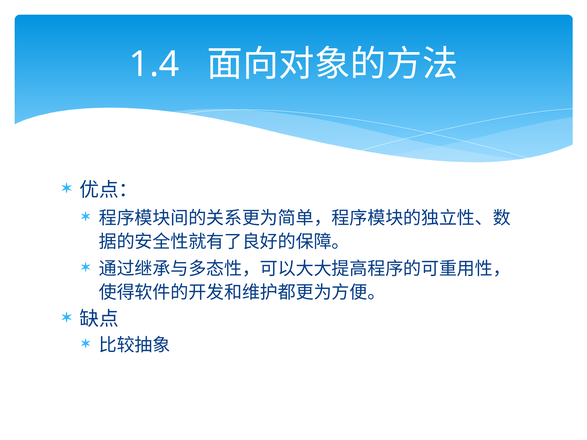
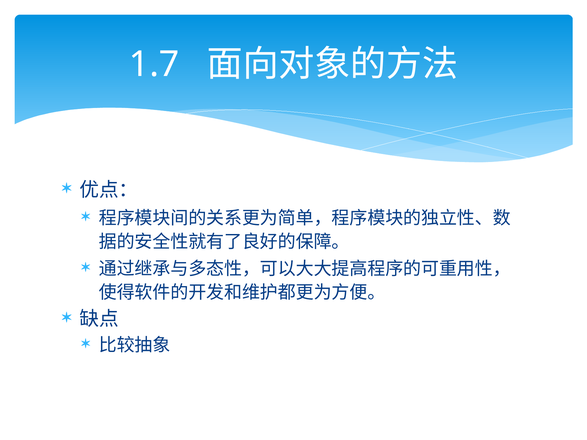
1.4: 1.4 -> 1.7
